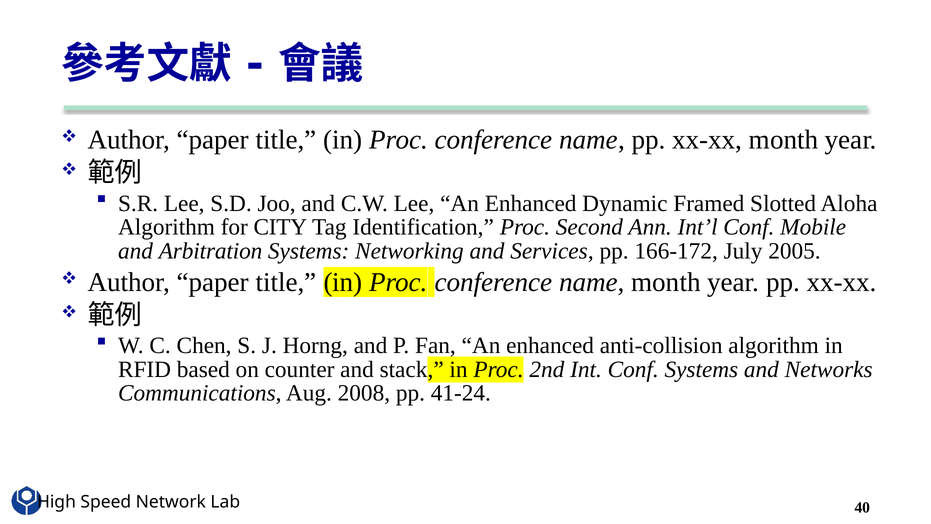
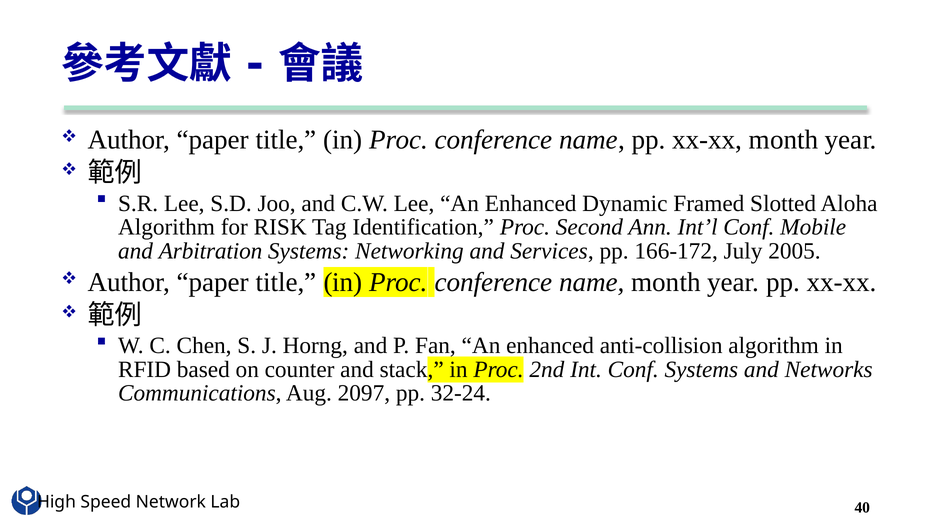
CITY: CITY -> RISK
2008: 2008 -> 2097
41-24: 41-24 -> 32-24
